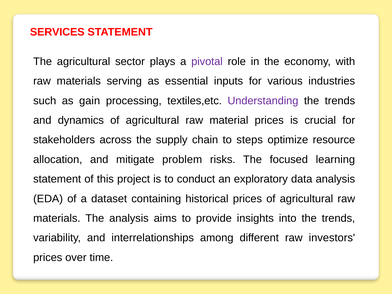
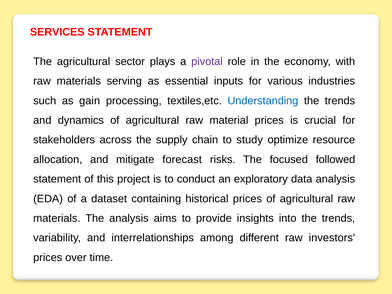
Understanding colour: purple -> blue
steps: steps -> study
problem: problem -> forecast
learning: learning -> followed
